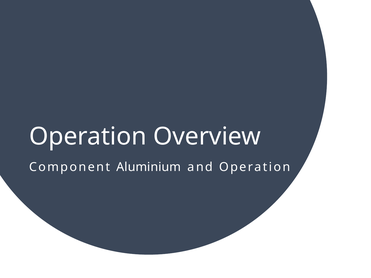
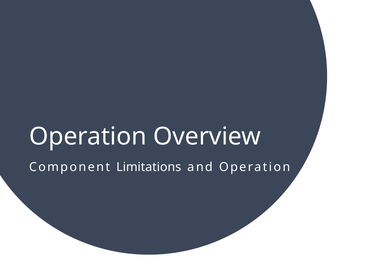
Aluminium: Aluminium -> Limitations
